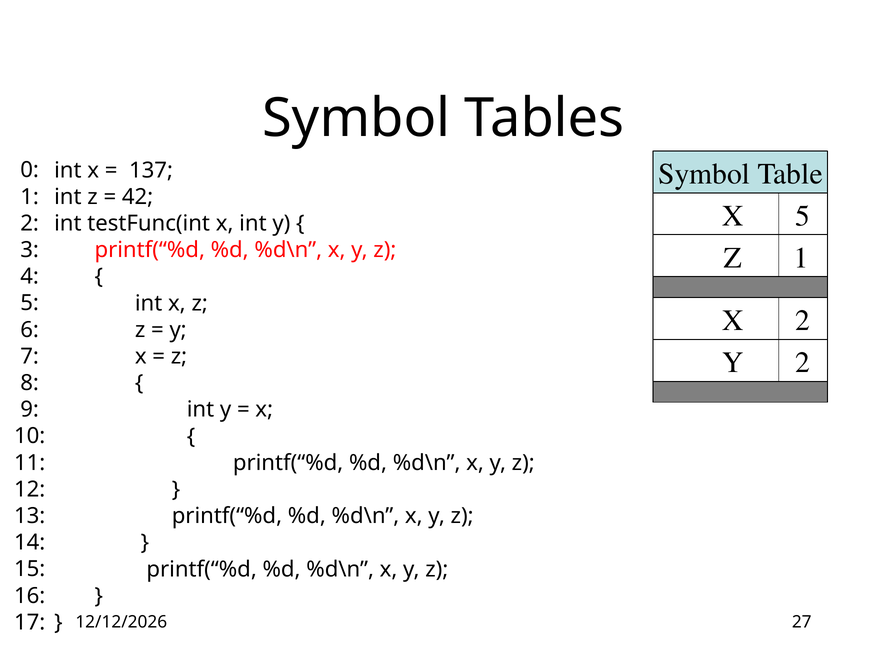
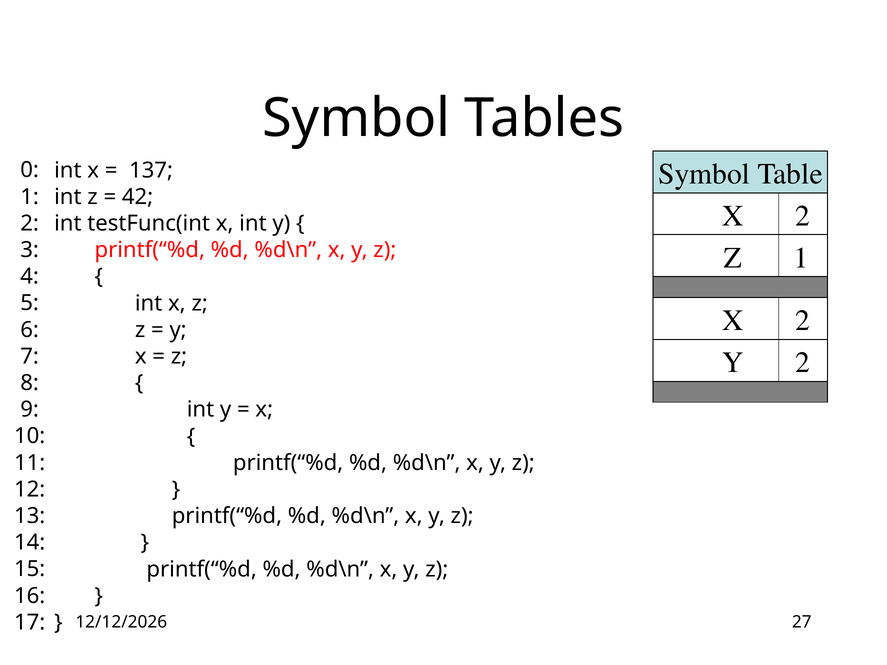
5 at (803, 216): 5 -> 2
